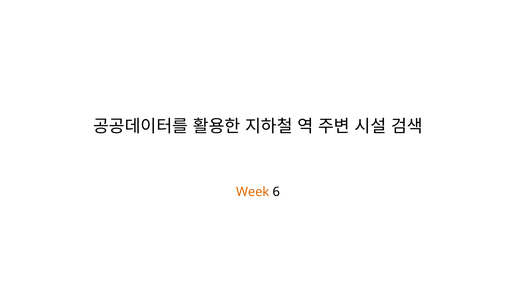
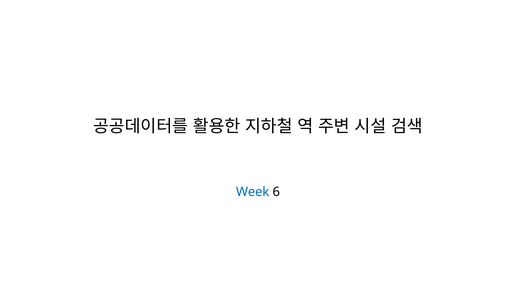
Week colour: orange -> blue
